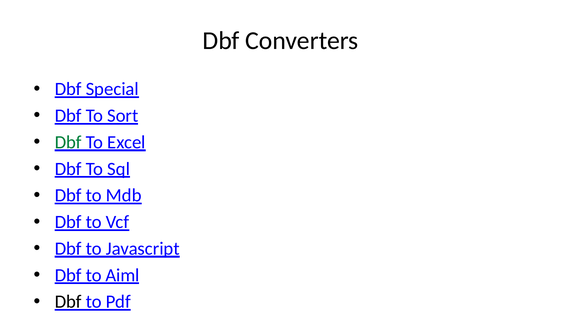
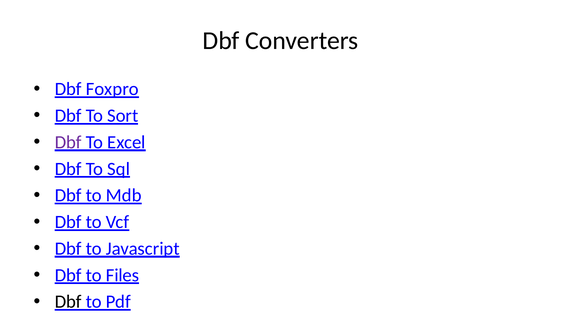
Special: Special -> Foxpro
Dbf at (68, 142) colour: green -> purple
Aiml: Aiml -> Files
